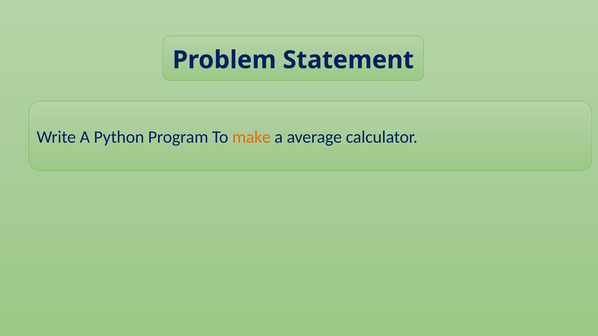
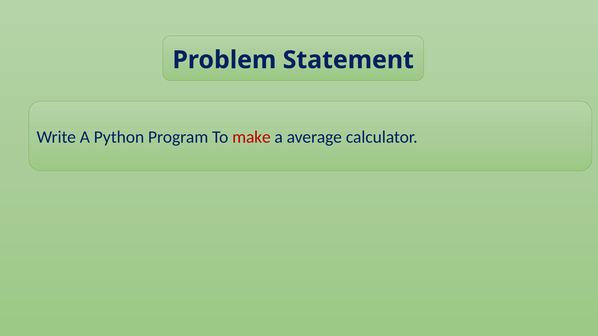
make colour: orange -> red
